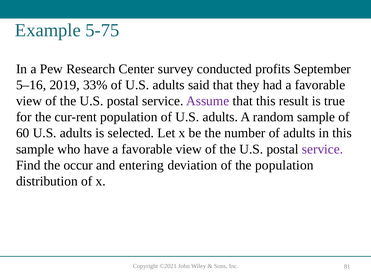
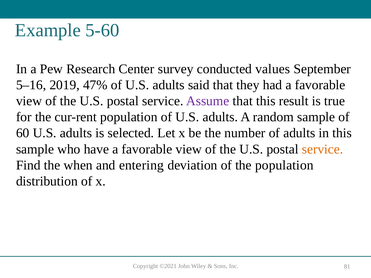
5-75: 5-75 -> 5-60
profits: profits -> values
33%: 33% -> 47%
service at (323, 149) colour: purple -> orange
occur: occur -> when
